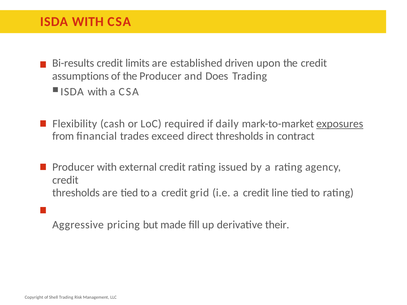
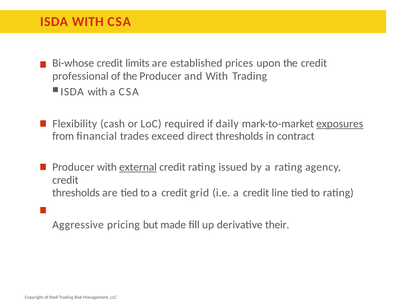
Bi-results: Bi-results -> Bi-whose
driven: driven -> prices
assumptions: assumptions -> professional
and Does: Does -> With
external underline: none -> present
